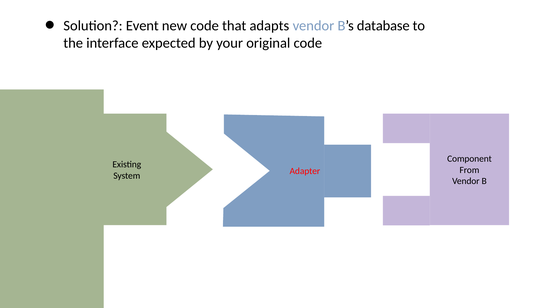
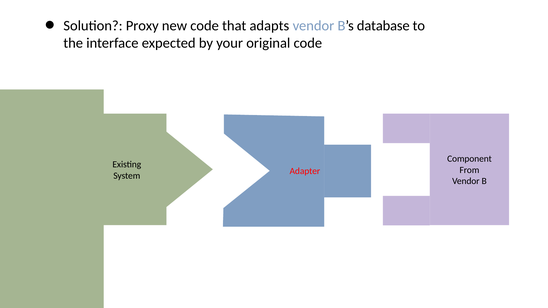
Event: Event -> Proxy
